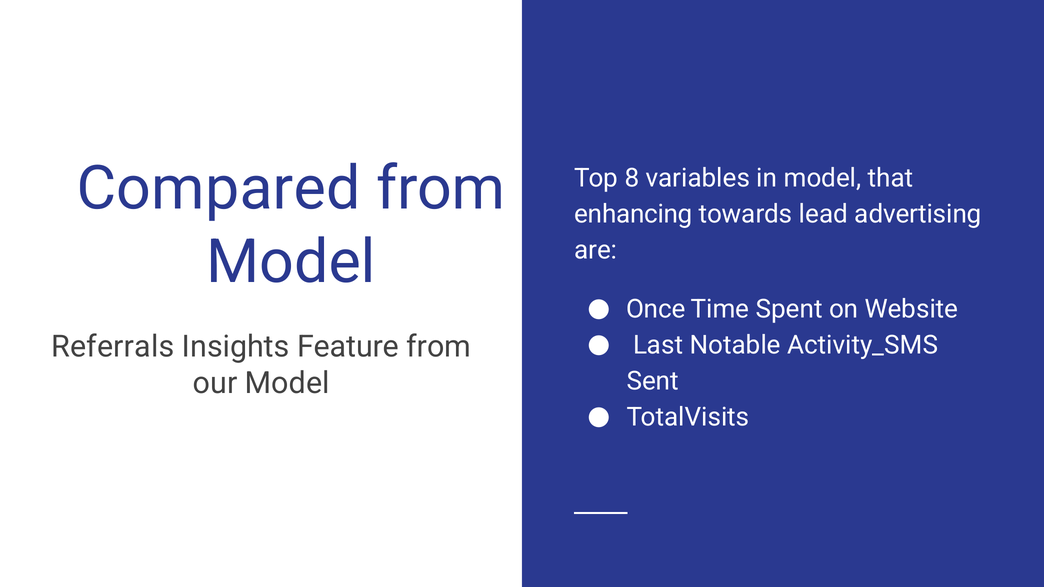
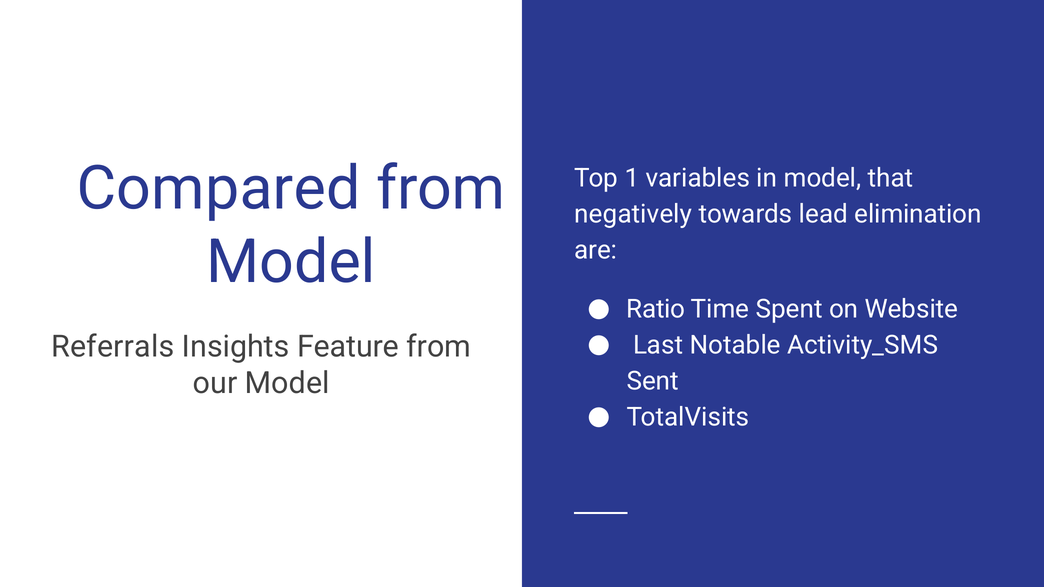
8: 8 -> 1
enhancing: enhancing -> negatively
advertising: advertising -> elimination
Once: Once -> Ratio
